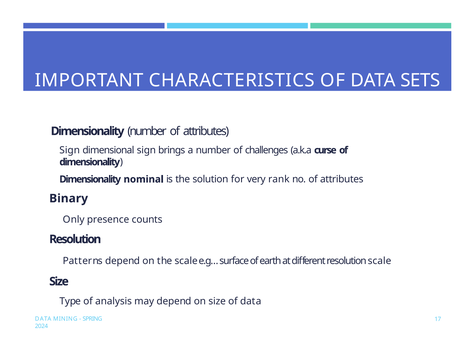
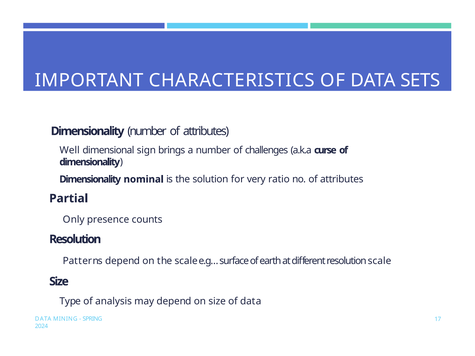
Sign at (70, 150): Sign -> Well
rank: rank -> ratio
Binary: Binary -> Partial
